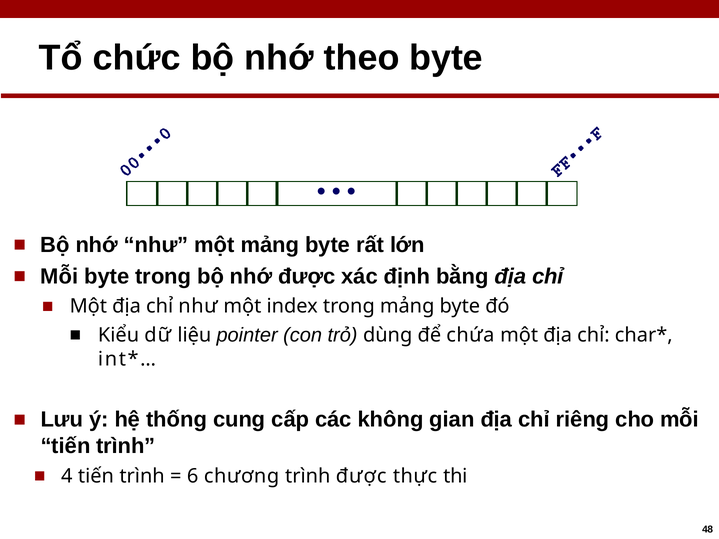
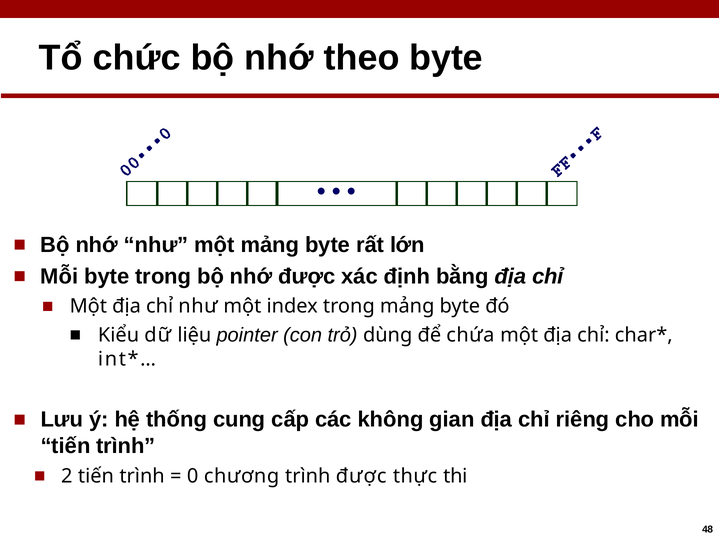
4: 4 -> 2
6: 6 -> 0
